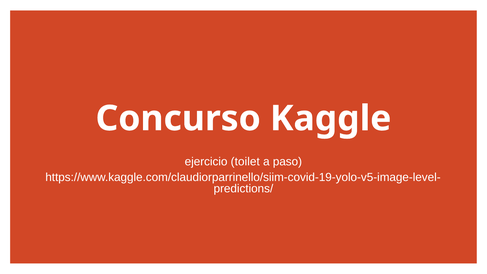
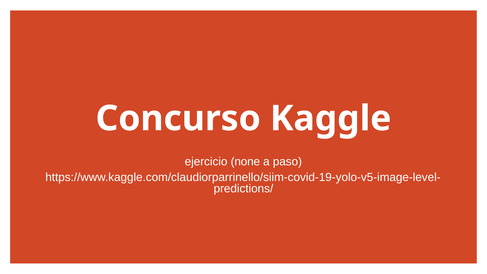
toilet: toilet -> none
